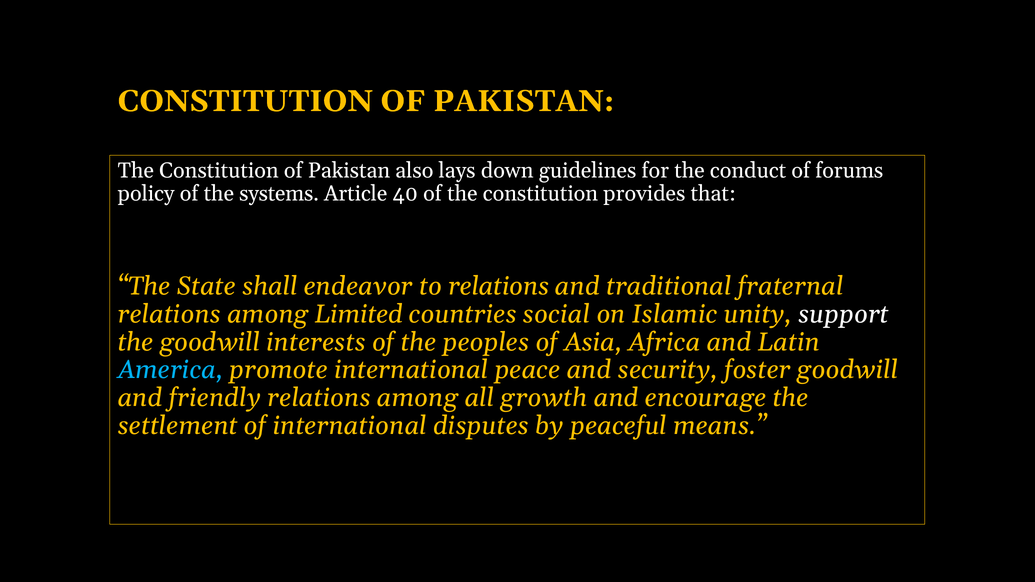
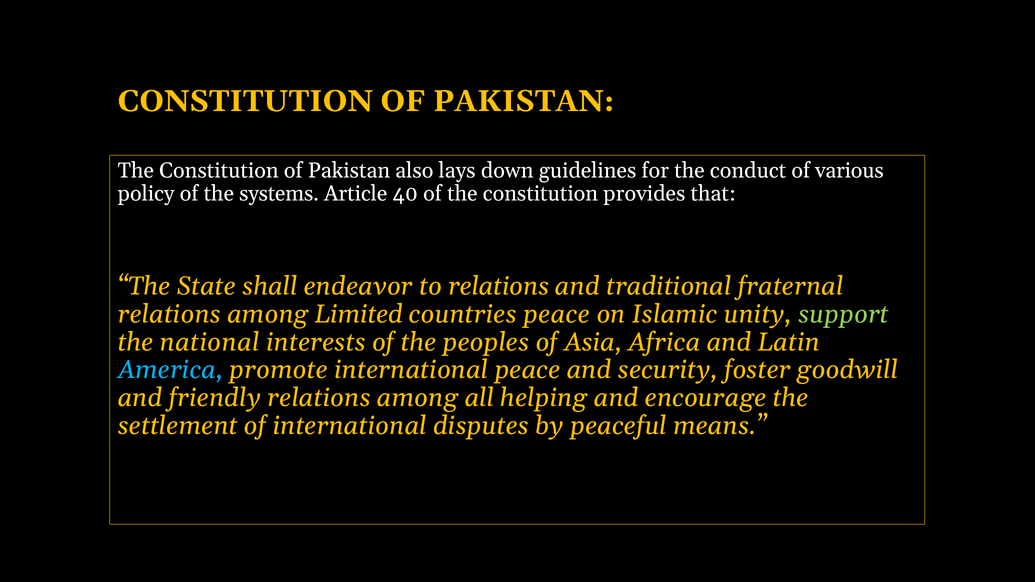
forums: forums -> various
countries social: social -> peace
support colour: white -> light green
the goodwill: goodwill -> national
growth: growth -> helping
